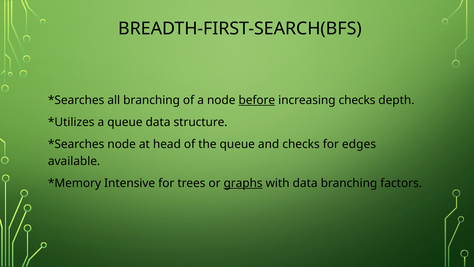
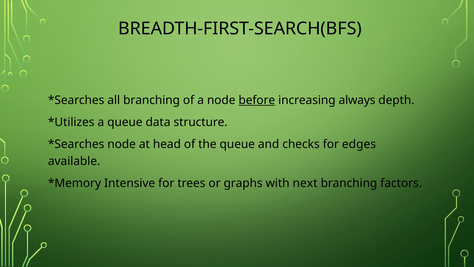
increasing checks: checks -> always
graphs underline: present -> none
with data: data -> next
